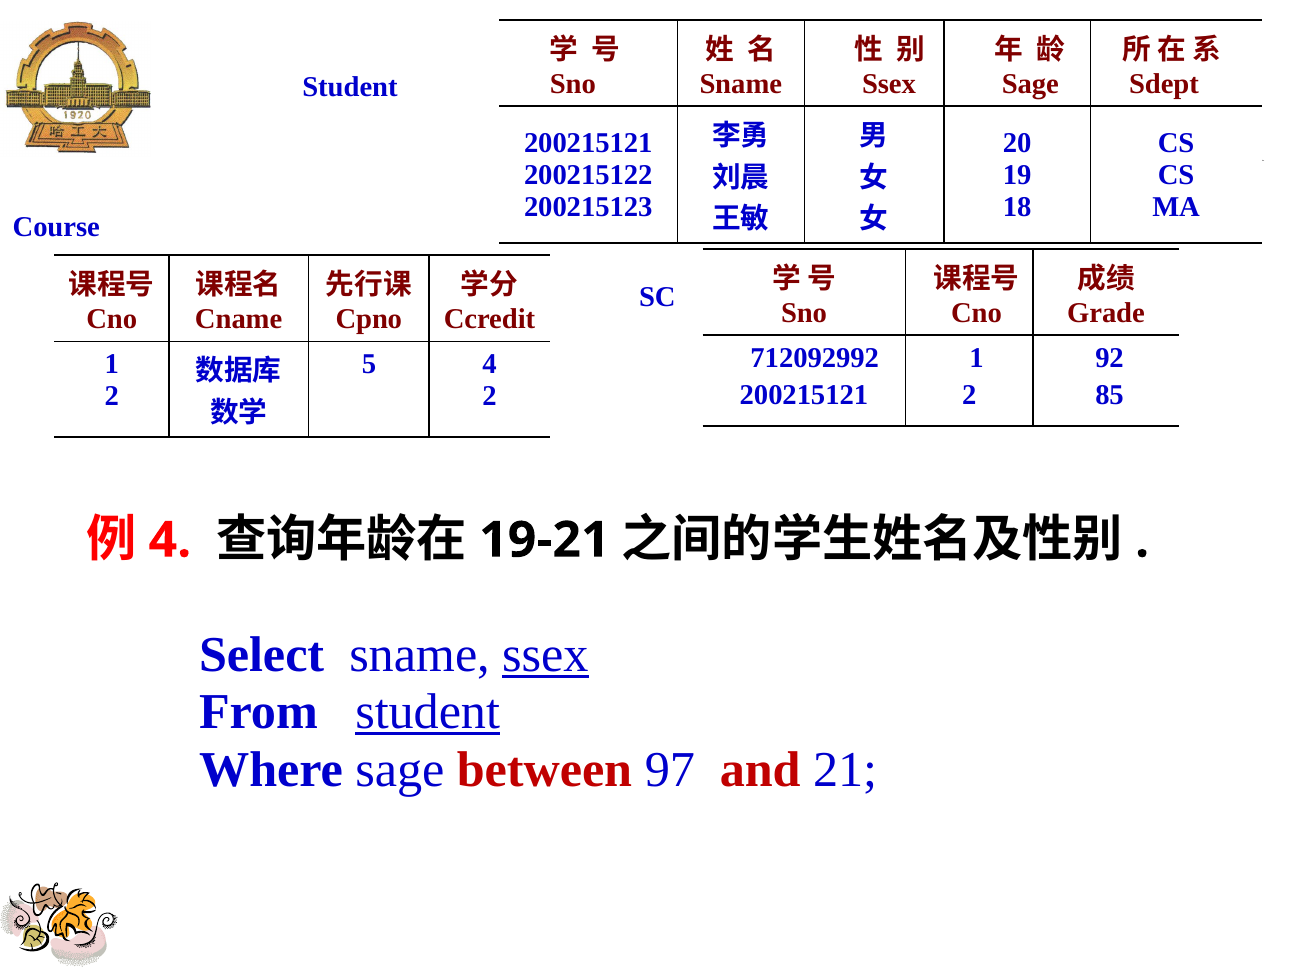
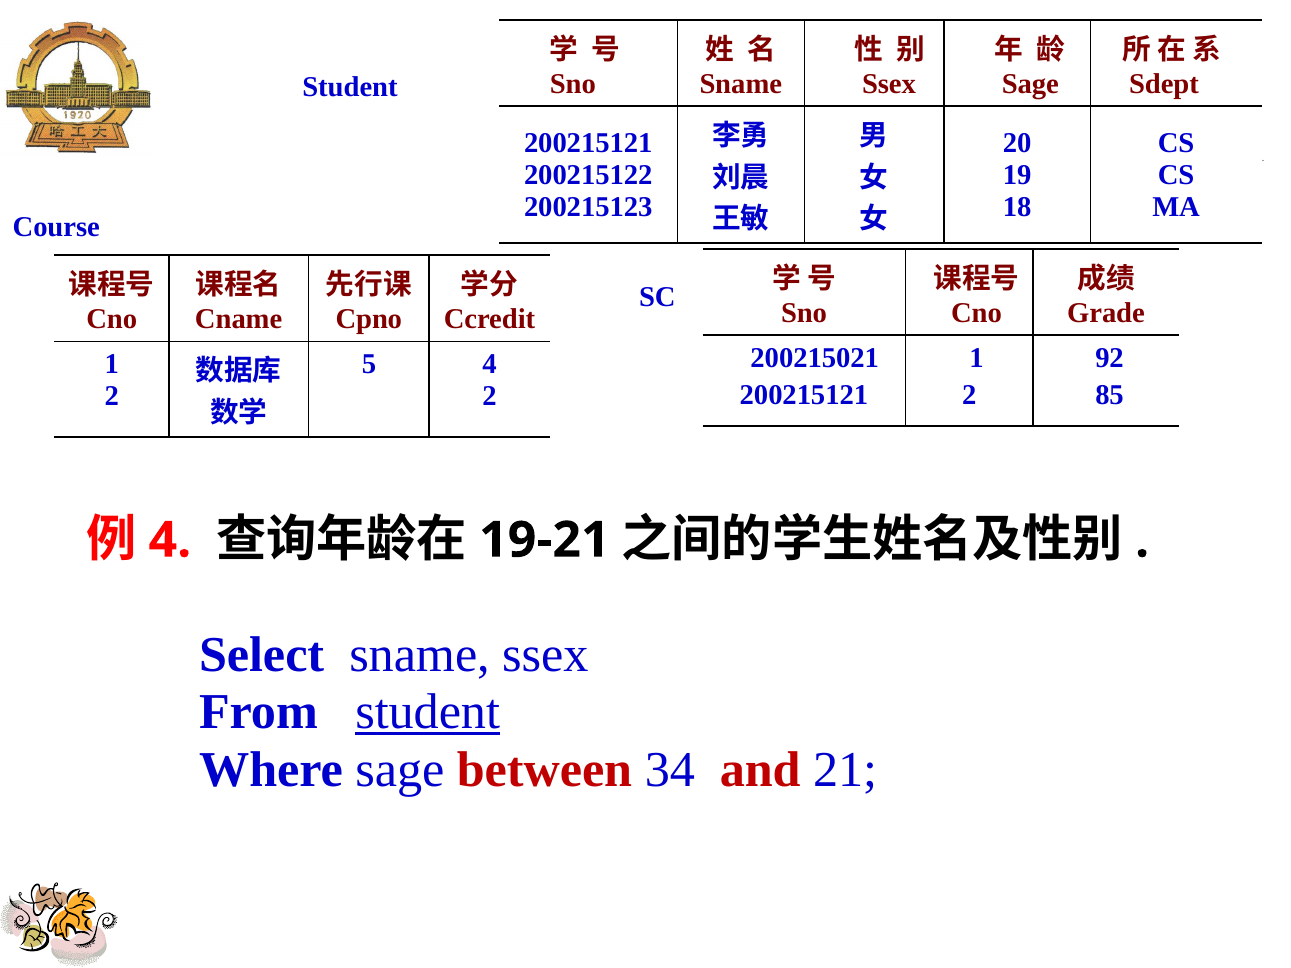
712092992: 712092992 -> 200215021
ssex at (545, 655) underline: present -> none
97: 97 -> 34
